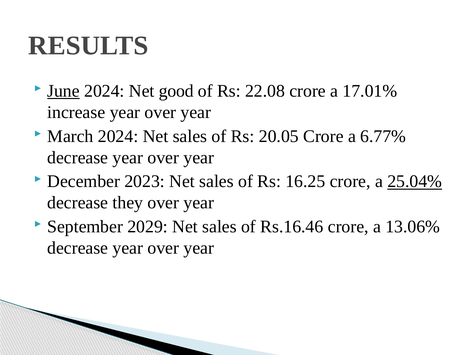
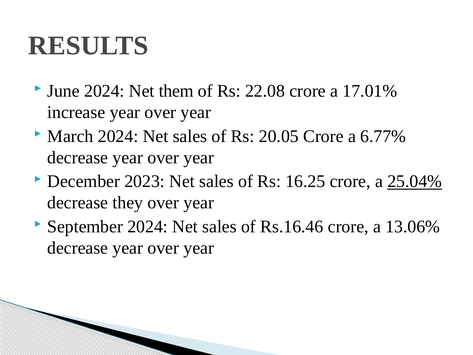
June underline: present -> none
good: good -> them
September 2029: 2029 -> 2024
